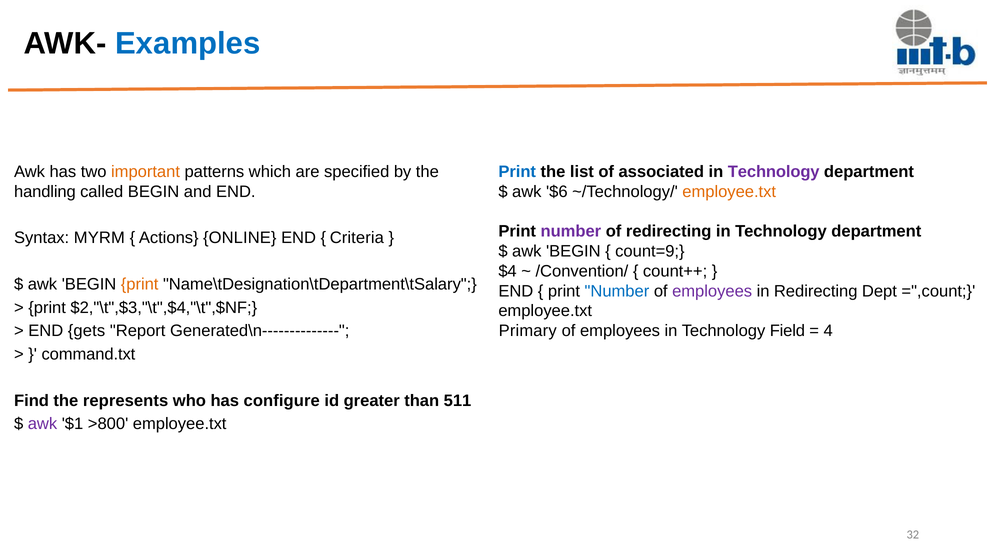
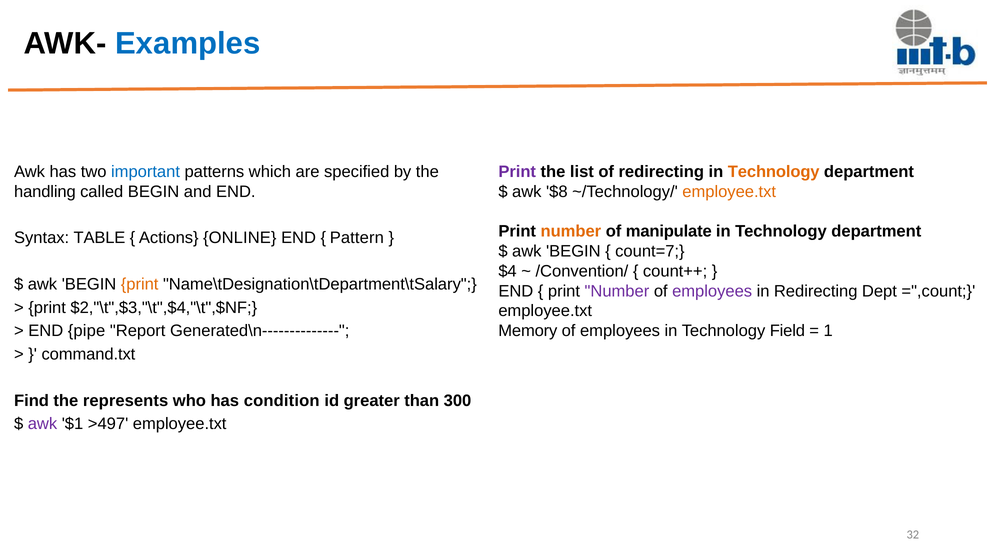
important colour: orange -> blue
Print at (517, 172) colour: blue -> purple
of associated: associated -> redirecting
Technology at (774, 172) colour: purple -> orange
$6: $6 -> $8
number at (571, 231) colour: purple -> orange
of redirecting: redirecting -> manipulate
MYRM: MYRM -> TABLE
Criteria: Criteria -> Pattern
count=9: count=9 -> count=7
Number at (617, 291) colour: blue -> purple
gets: gets -> pipe
Primary: Primary -> Memory
4: 4 -> 1
configure: configure -> condition
511: 511 -> 300
>800: >800 -> >497
